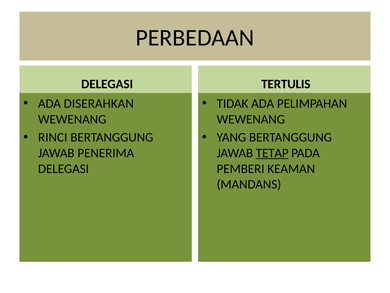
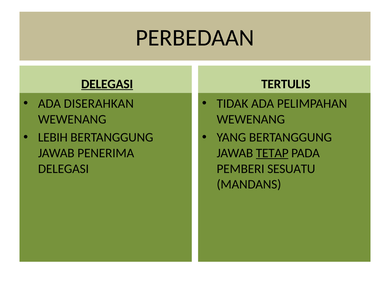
DELEGASI at (107, 84) underline: none -> present
RINCI: RINCI -> LEBIH
KEAMAN: KEAMAN -> SESUATU
